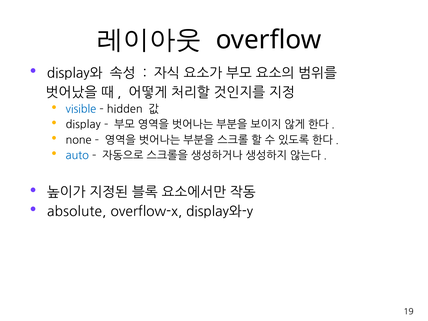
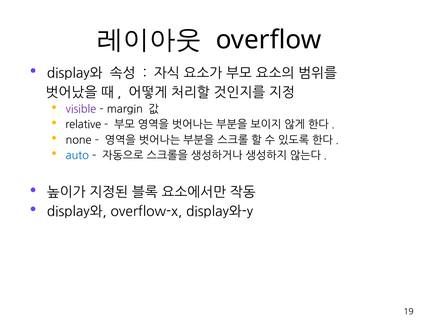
visible colour: blue -> purple
hidden: hidden -> margin
display: display -> relative
absolute at (77, 212): absolute -> display와
